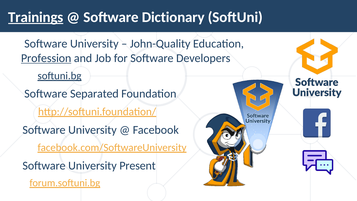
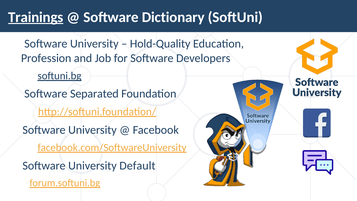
John-Quality: John-Quality -> Hold-Quality
Profession underline: present -> none
Present: Present -> Default
